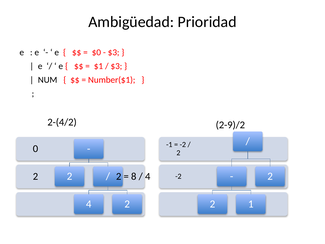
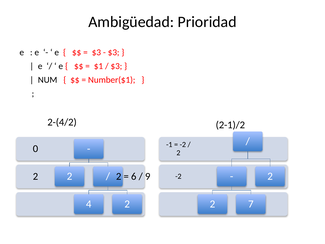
$0 at (96, 52): $0 -> $3
2-9)/2: 2-9)/2 -> 2-1)/2
8: 8 -> 6
4 at (148, 176): 4 -> 9
1: 1 -> 7
